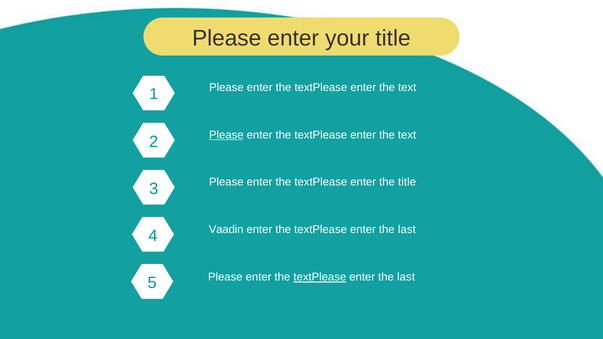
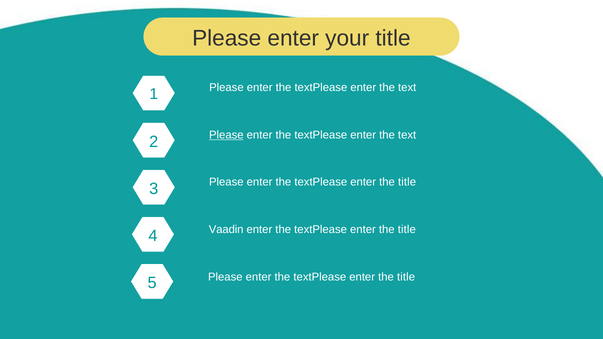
last at (407, 230): last -> title
textPlease at (320, 277) underline: present -> none
last at (406, 277): last -> title
